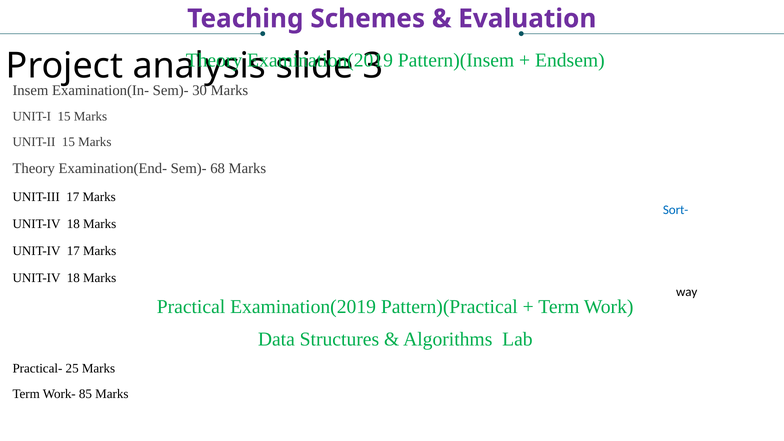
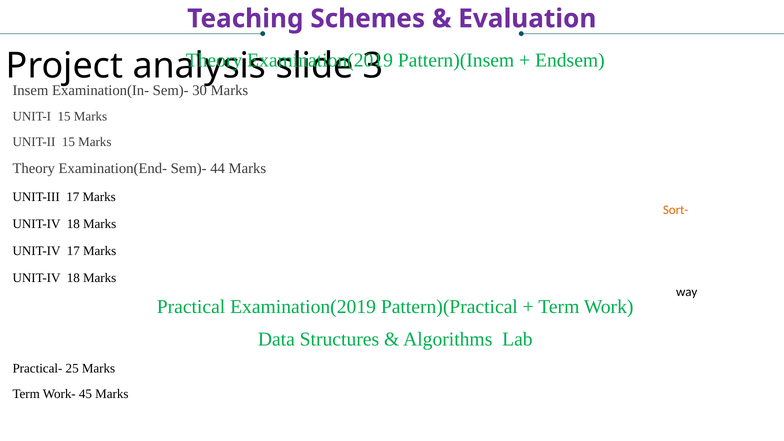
68: 68 -> 44
Sort- colour: blue -> orange
85: 85 -> 45
